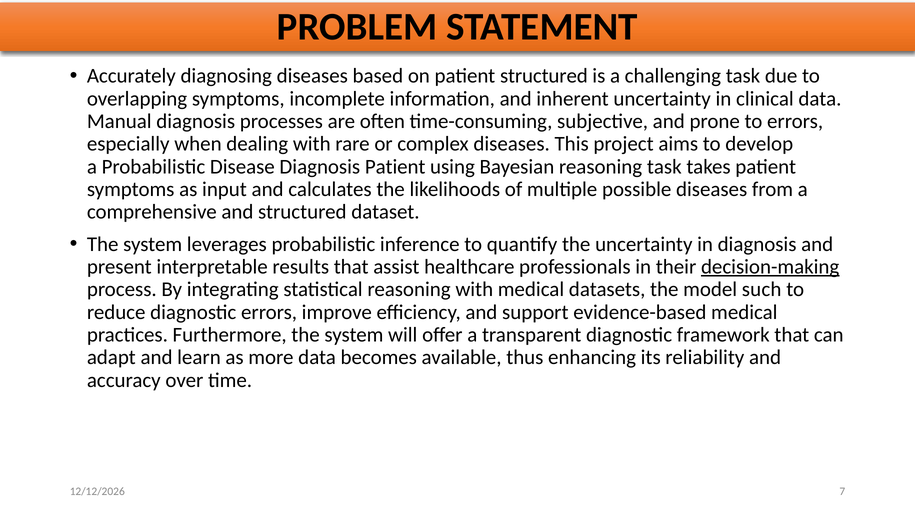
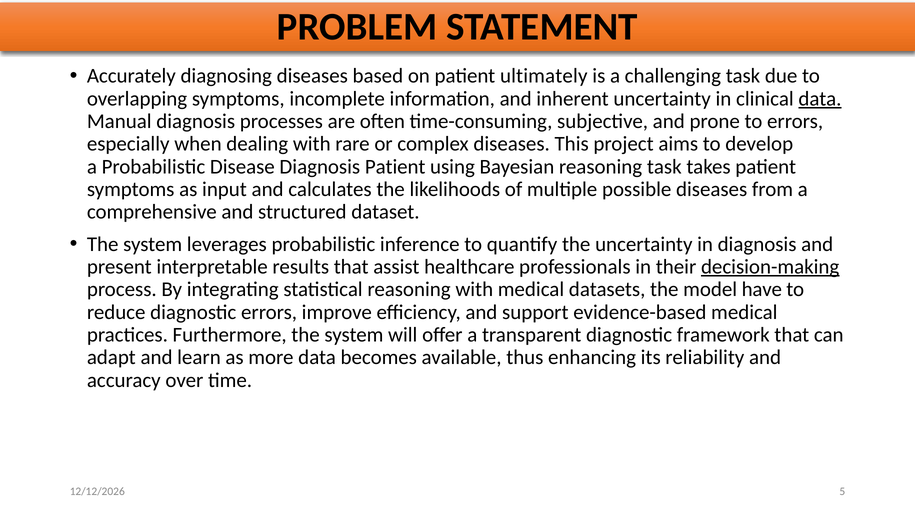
patient structured: structured -> ultimately
data at (820, 99) underline: none -> present
such: such -> have
7: 7 -> 5
